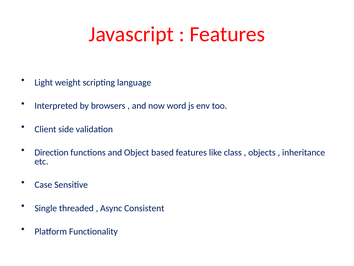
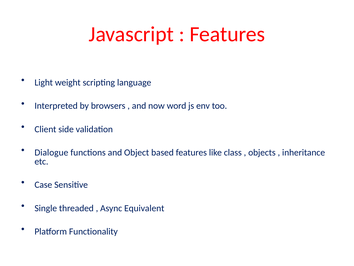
Direction: Direction -> Dialogue
Consistent: Consistent -> Equivalent
